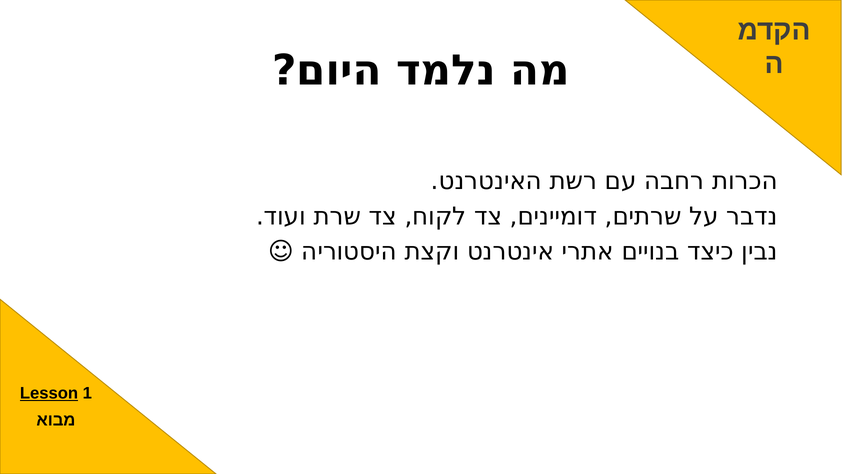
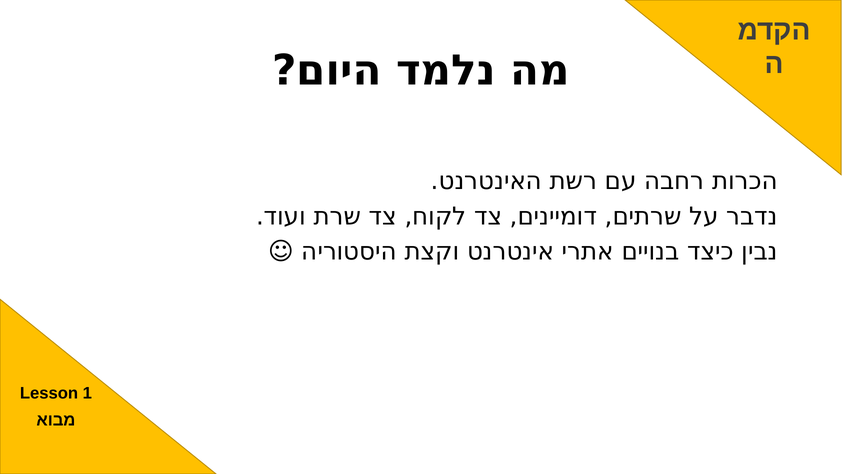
Lesson underline: present -> none
